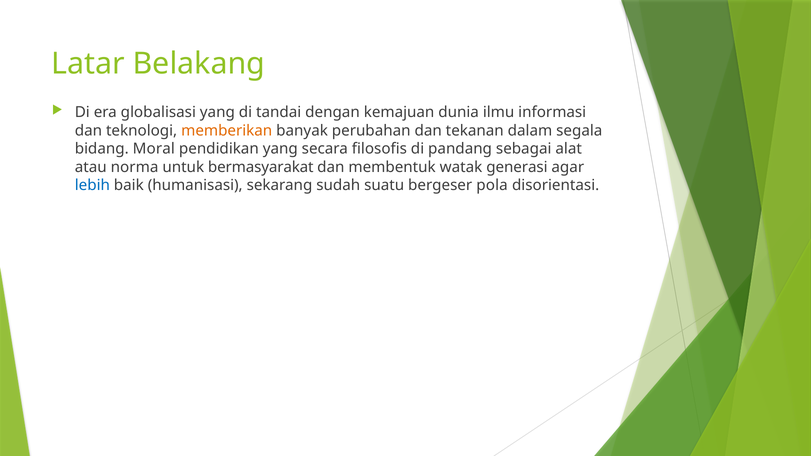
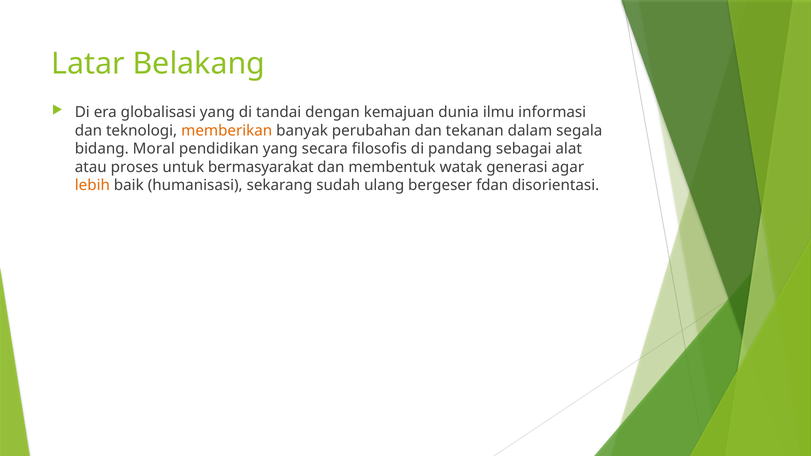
norma: norma -> proses
lebih colour: blue -> orange
suatu: suatu -> ulang
pola: pola -> fdan
